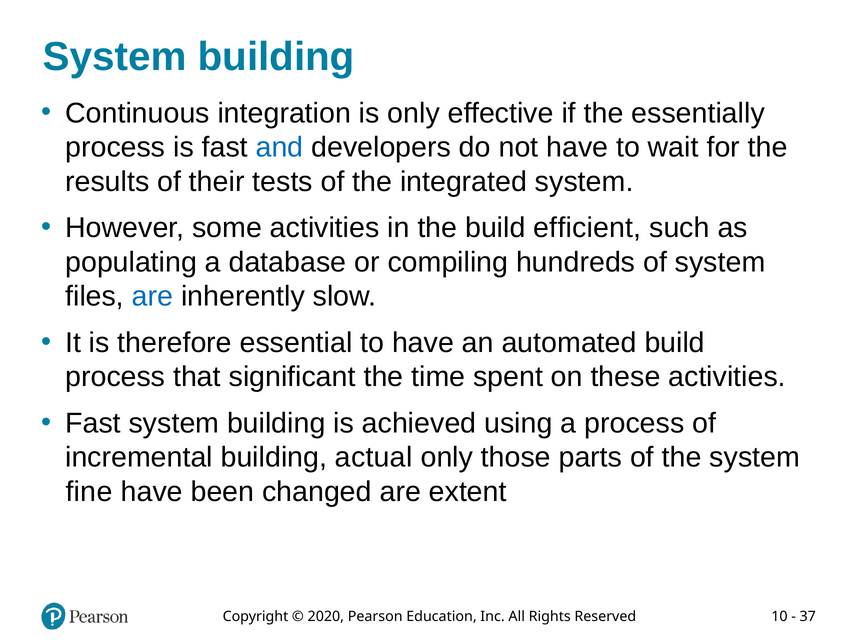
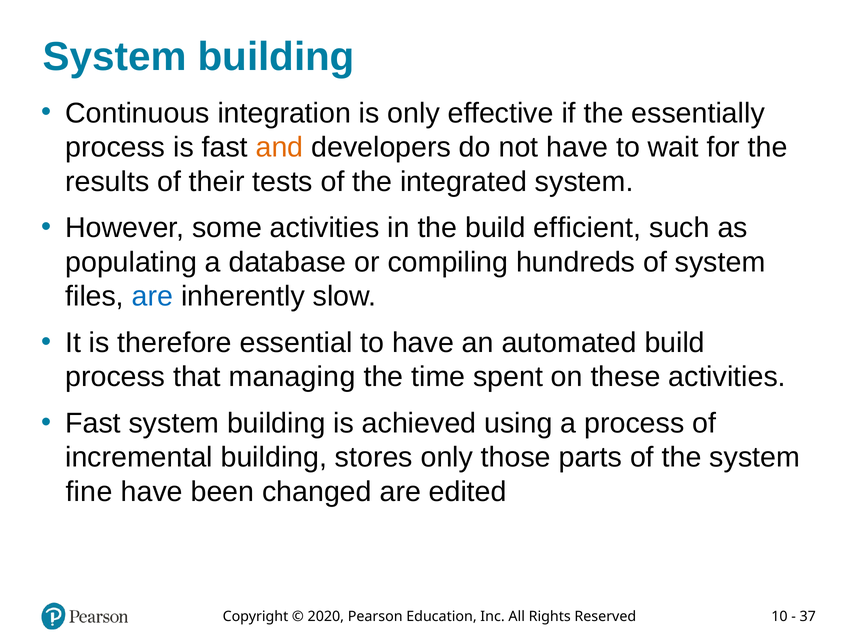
and colour: blue -> orange
significant: significant -> managing
actual: actual -> stores
extent: extent -> edited
